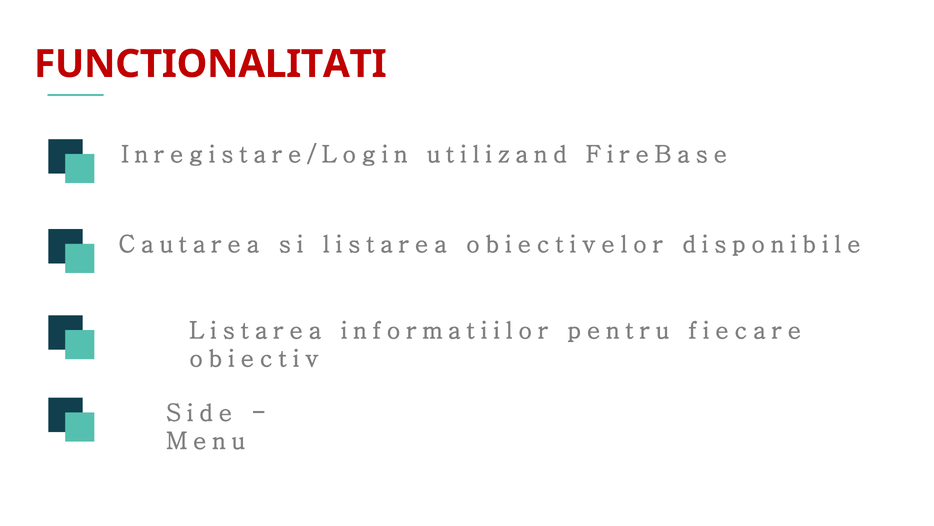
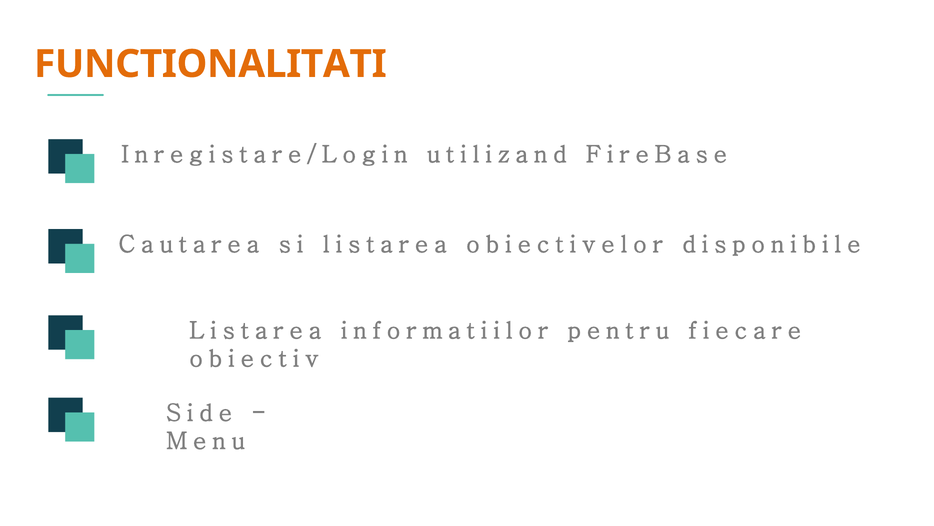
FUNCTIONALITATI colour: red -> orange
